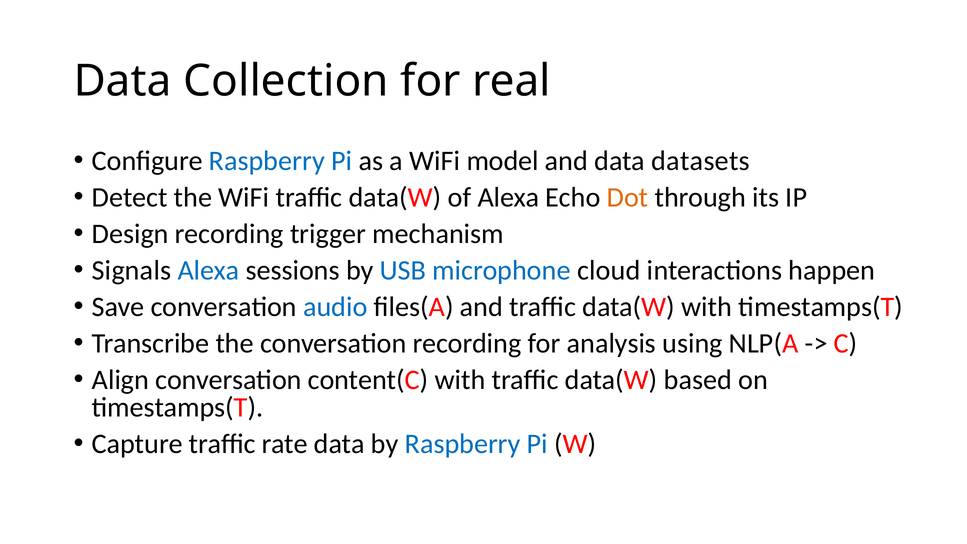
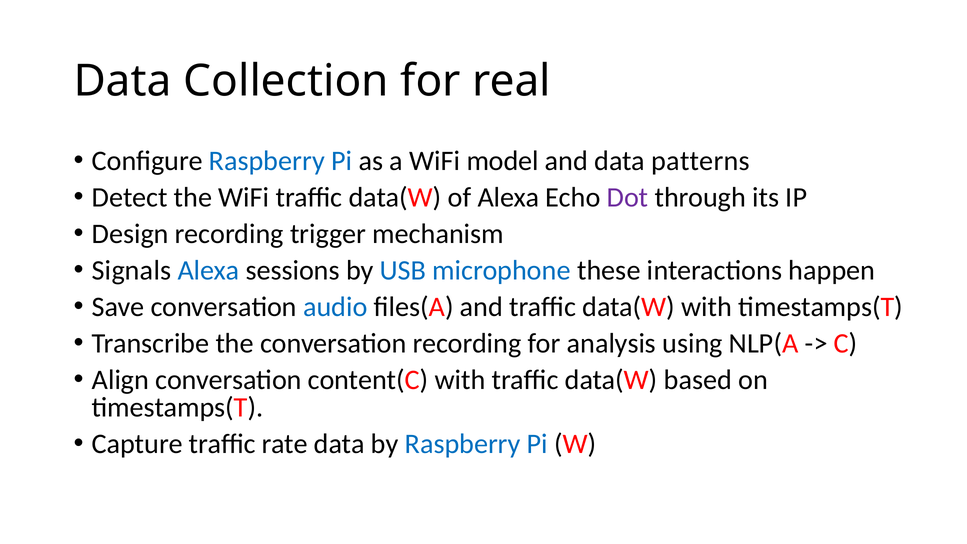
datasets: datasets -> patterns
Dot colour: orange -> purple
cloud: cloud -> these
